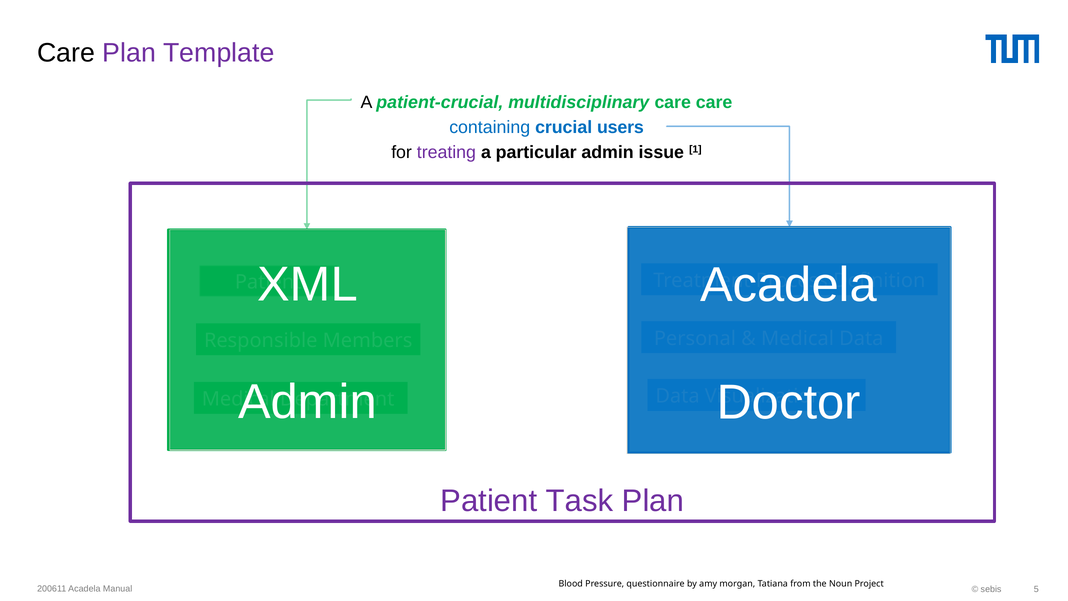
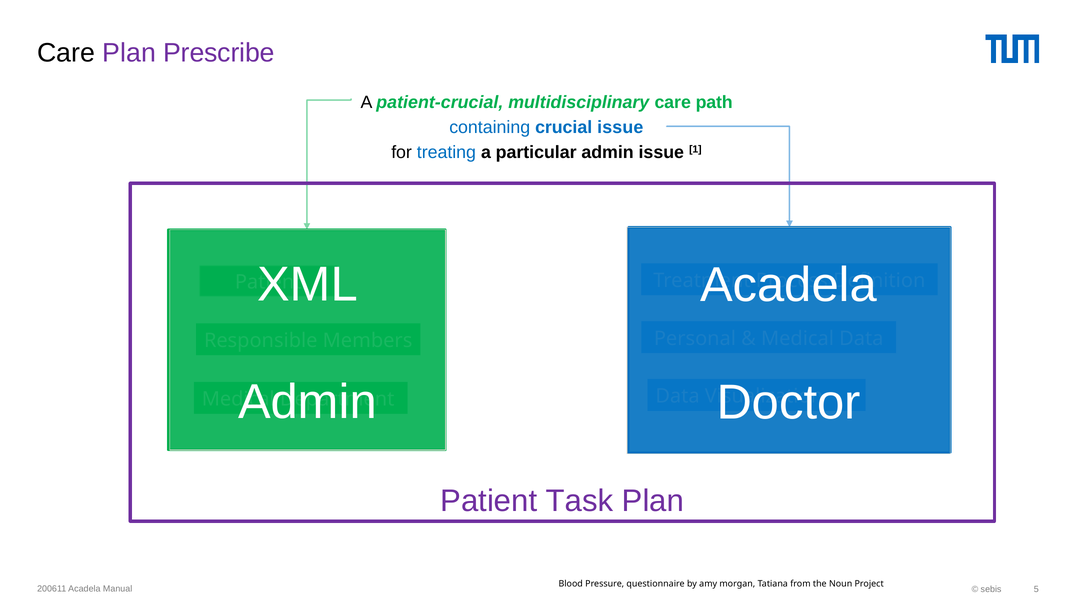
Template: Template -> Prescribe
care care: care -> path
crucial users: users -> issue
treating colour: purple -> blue
